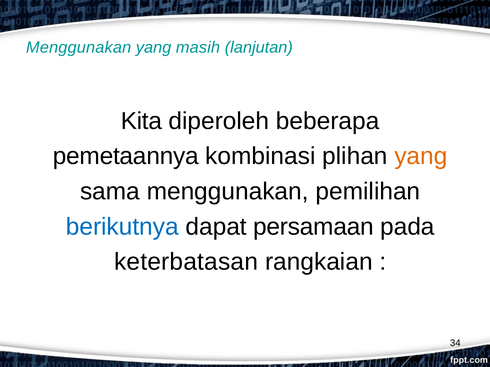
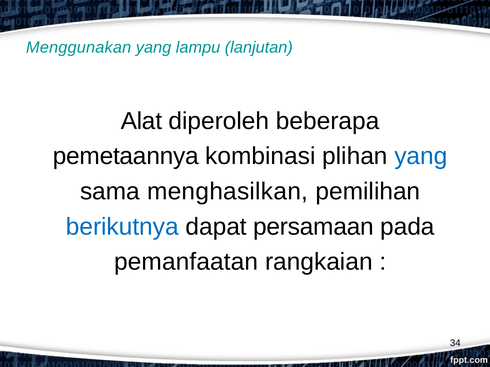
masih: masih -> lampu
Kita: Kita -> Alat
yang at (421, 156) colour: orange -> blue
sama menggunakan: menggunakan -> menghasilkan
keterbatasan: keterbatasan -> pemanfaatan
